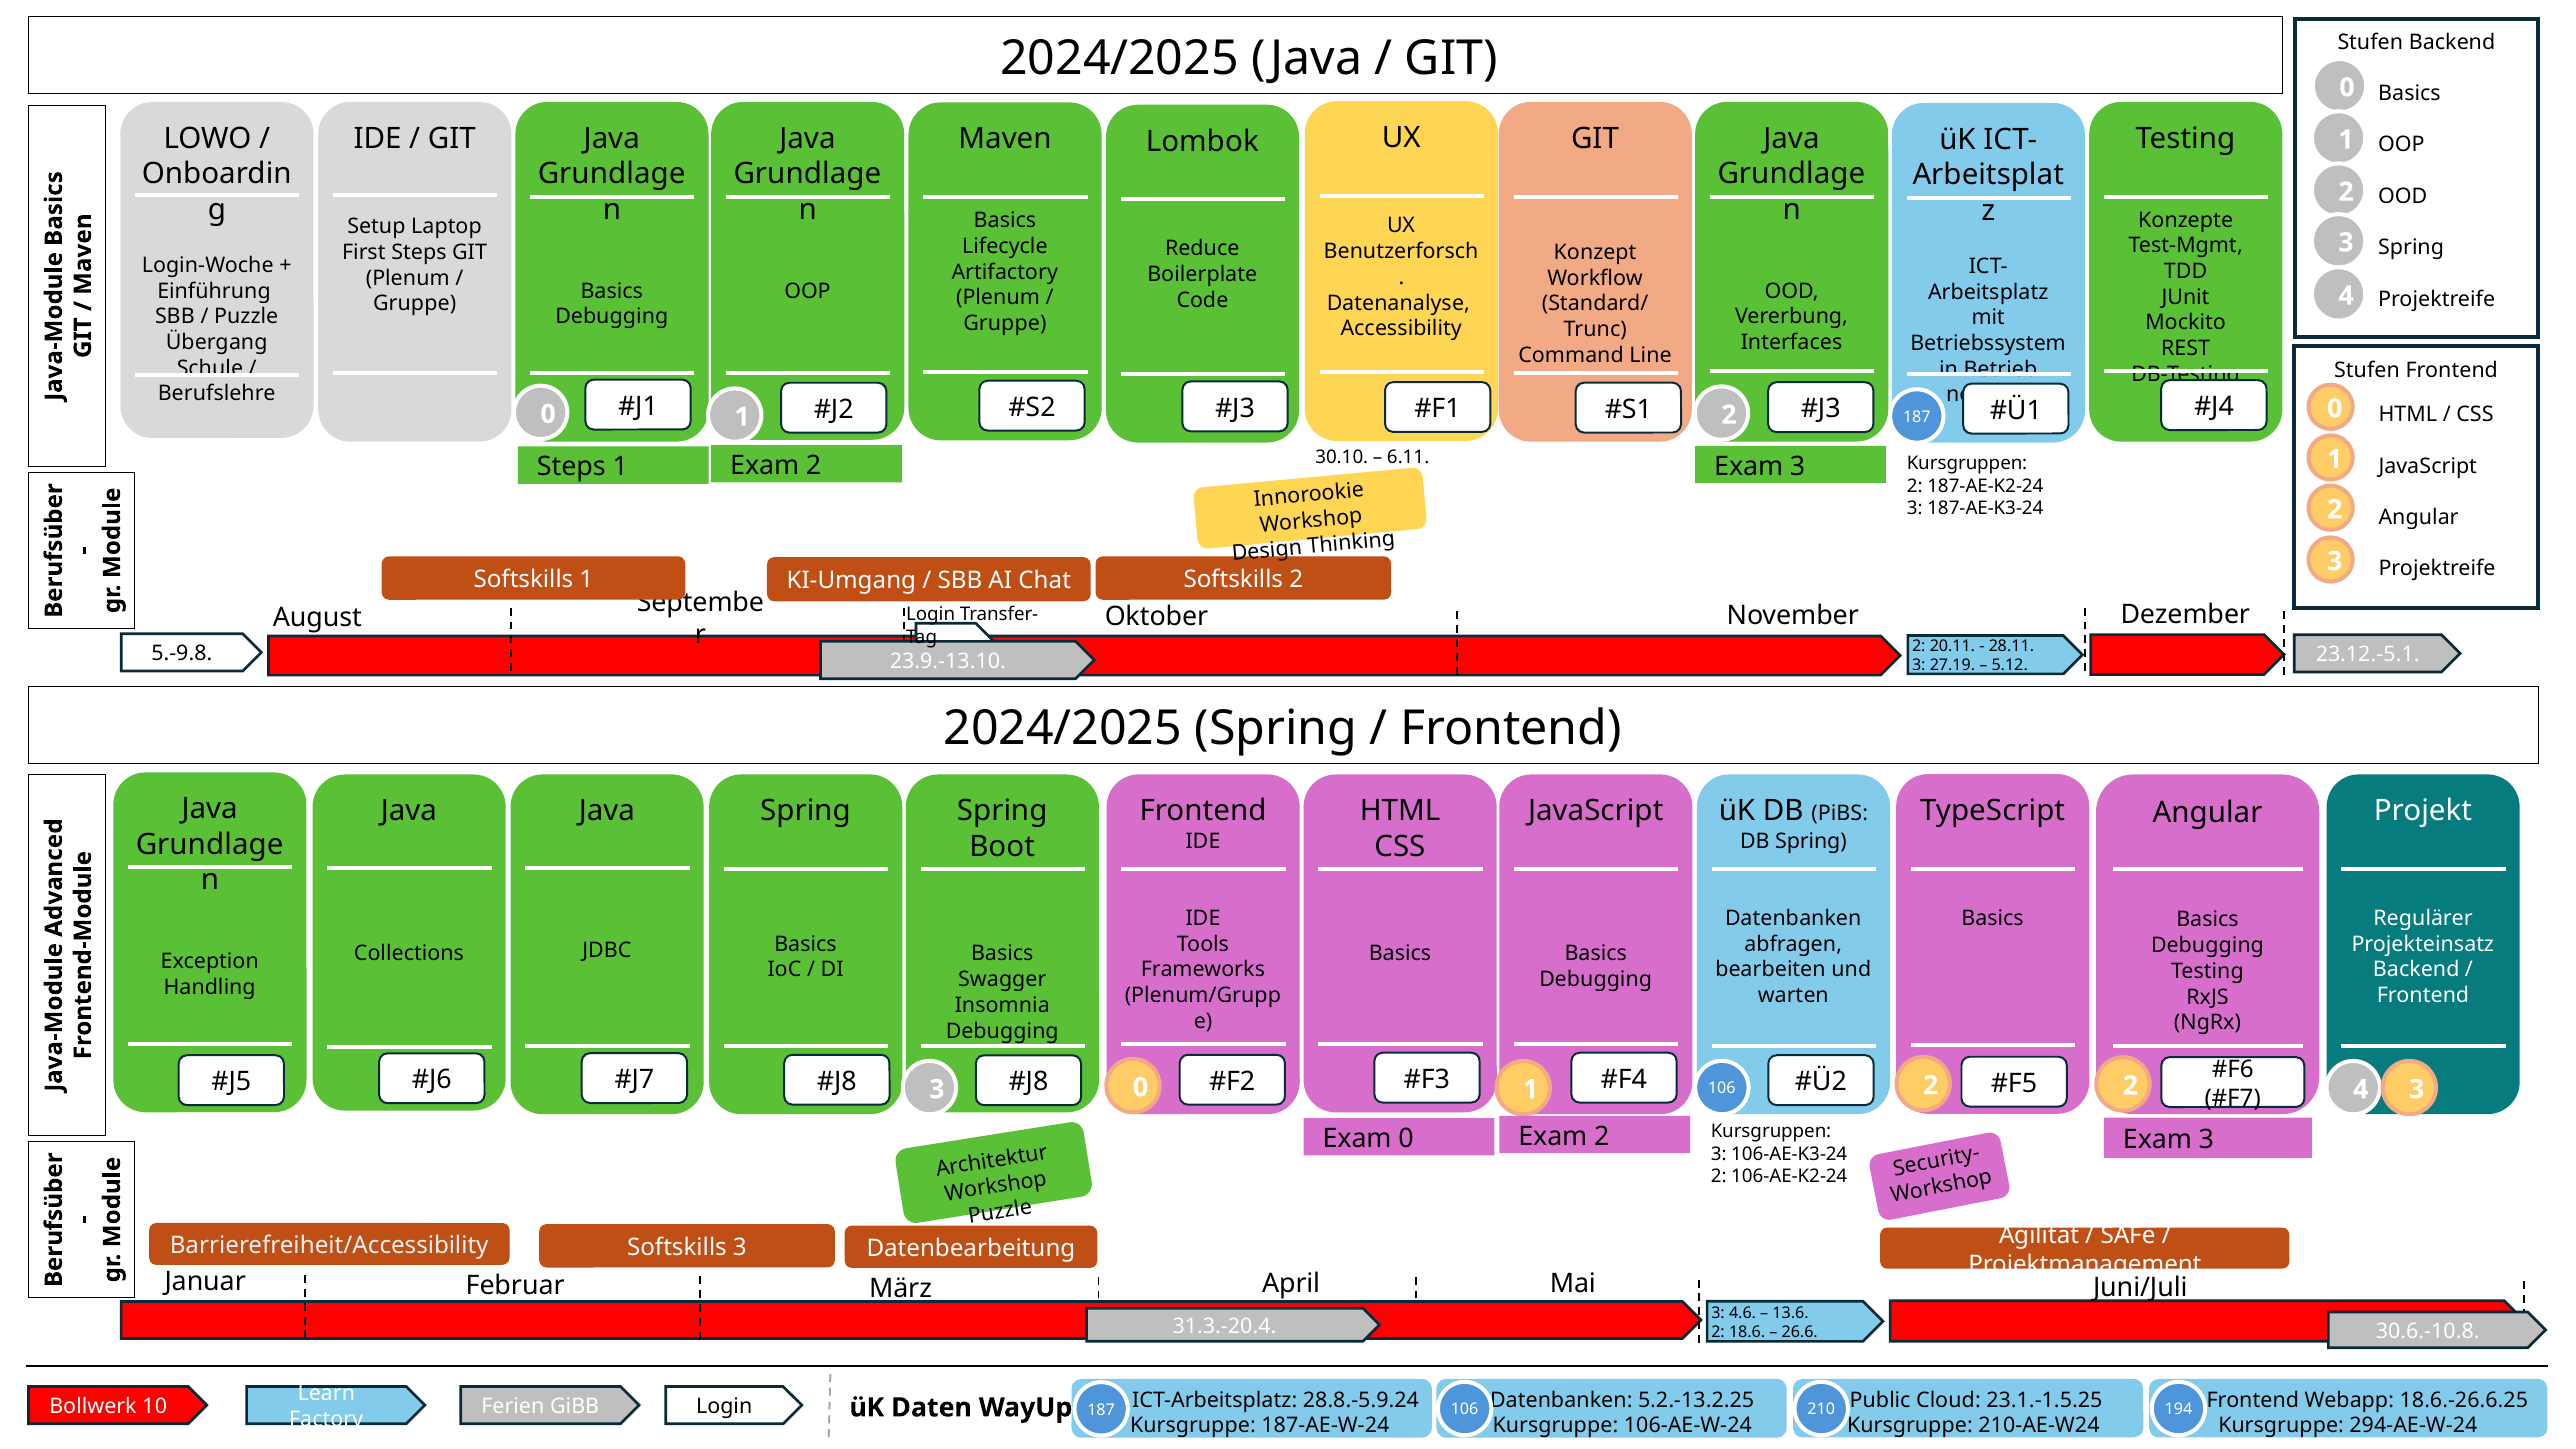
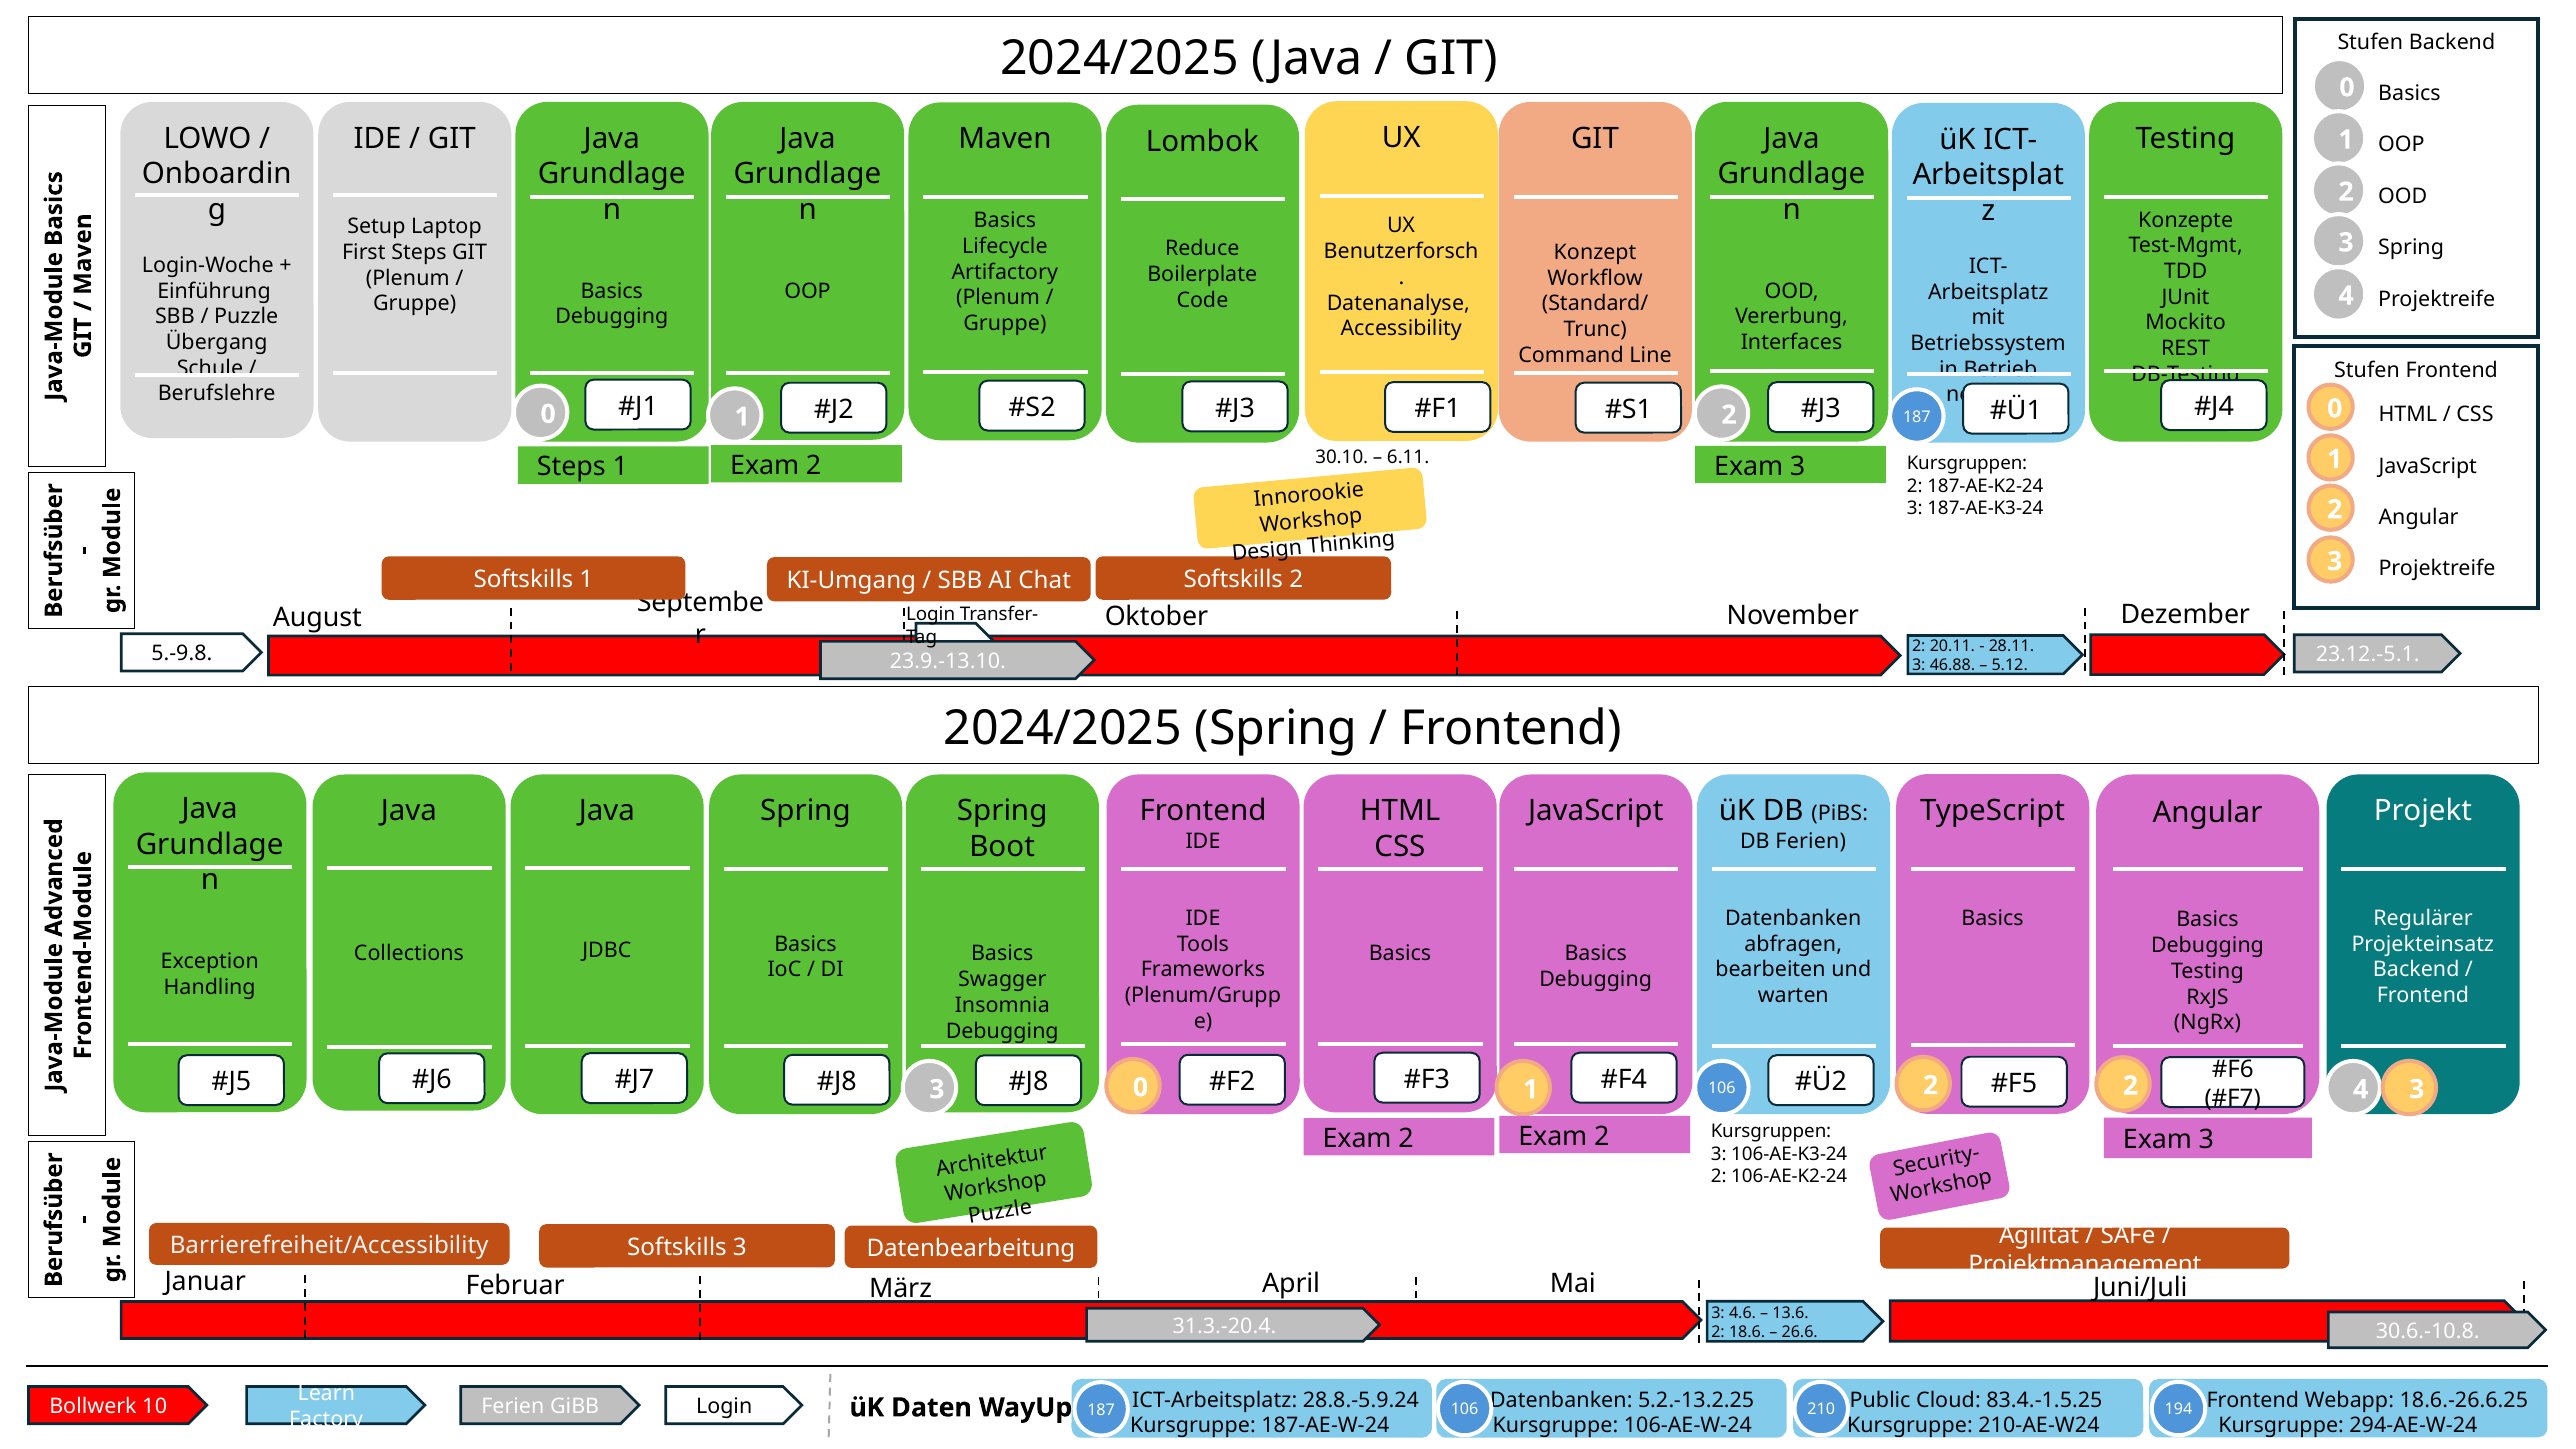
27.19: 27.19 -> 46.88
DB Spring: Spring -> Ferien
0 at (1406, 1139): 0 -> 2
23.1.-1.5.25: 23.1.-1.5.25 -> 83.4.-1.5.25
